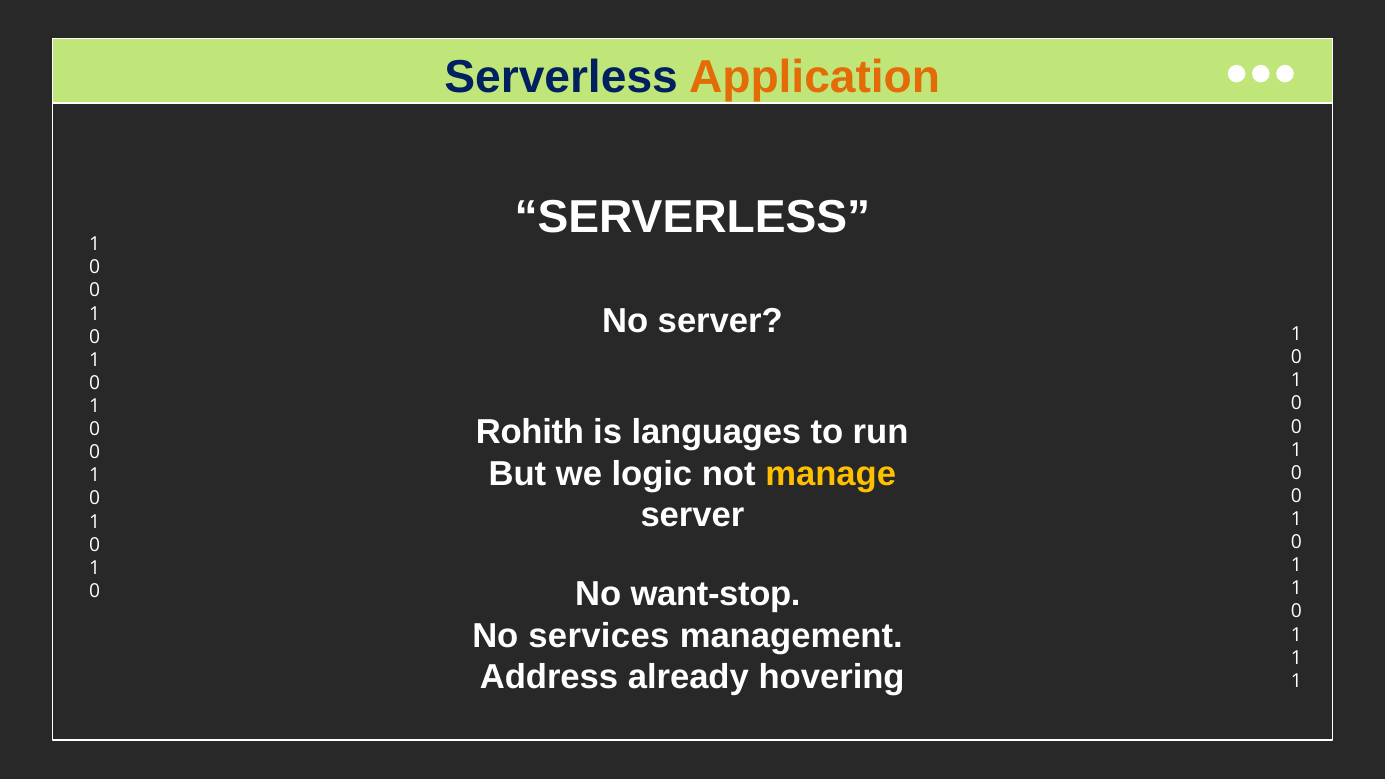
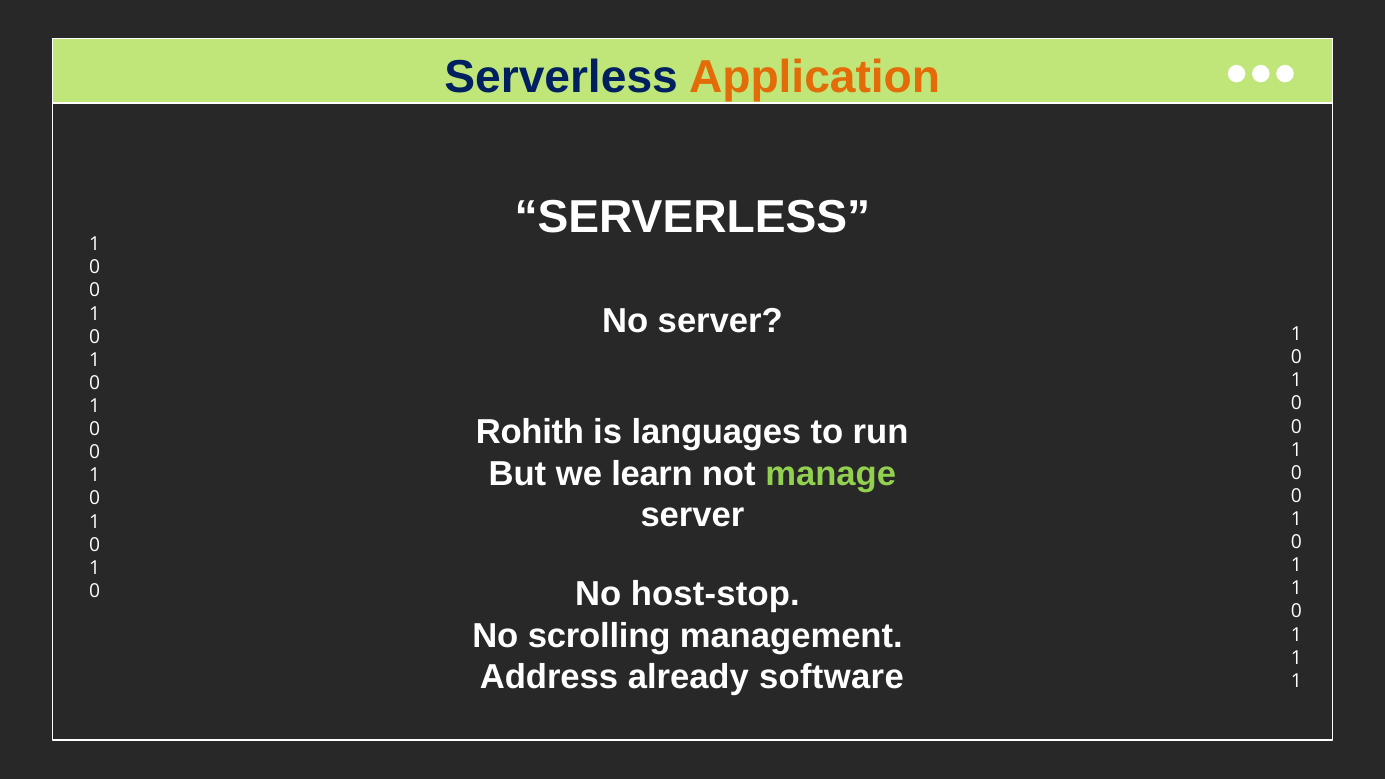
logic: logic -> learn
manage colour: yellow -> light green
want-stop: want-stop -> host-stop
services: services -> scrolling
hovering: hovering -> software
